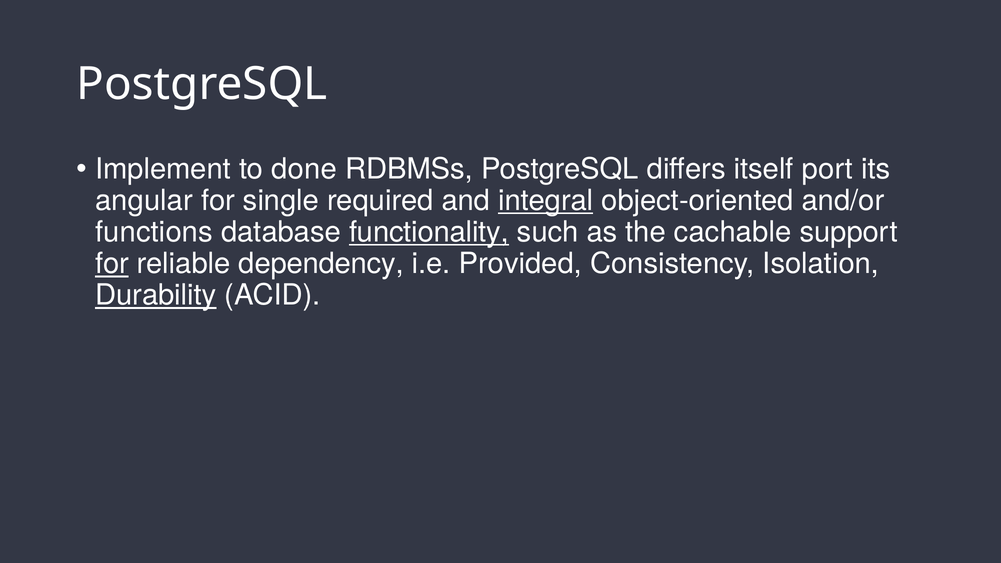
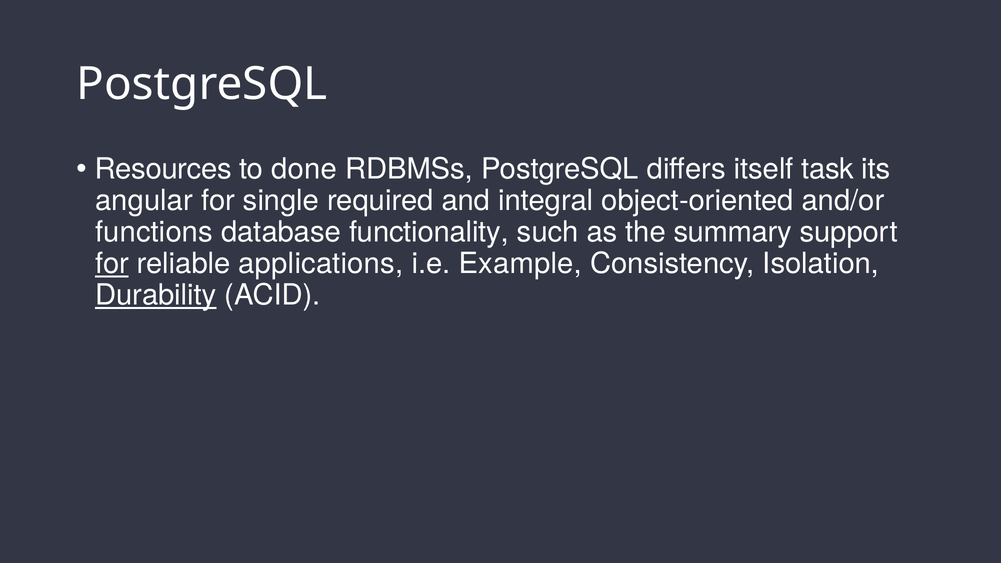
Implement: Implement -> Resources
port: port -> task
integral underline: present -> none
functionality underline: present -> none
cachable: cachable -> summary
dependency: dependency -> applications
Provided: Provided -> Example
